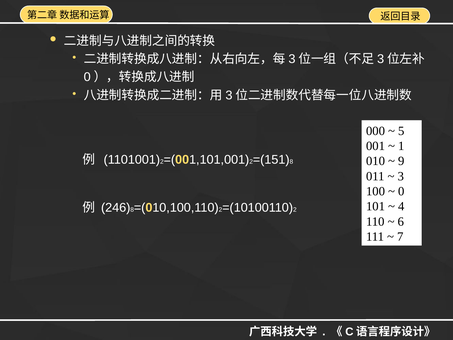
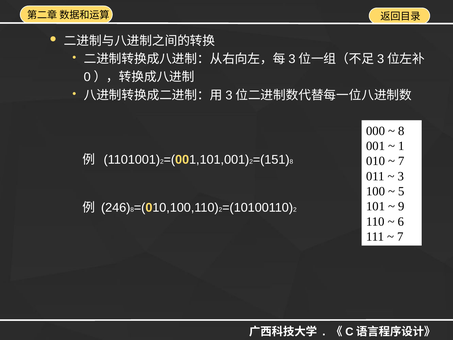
5 at (401, 131): 5 -> 8
9 at (401, 161): 9 -> 7
0: 0 -> 5
4: 4 -> 9
